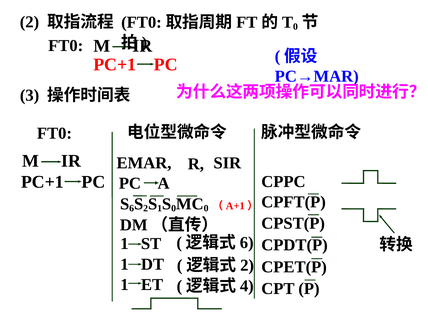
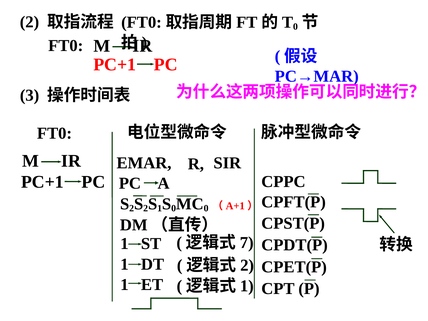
6 at (132, 208): 6 -> 2
6 at (247, 243): 6 -> 7
4 at (247, 286): 4 -> 1
